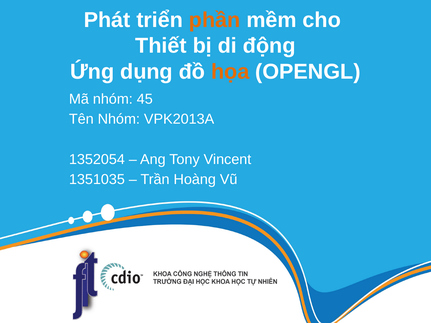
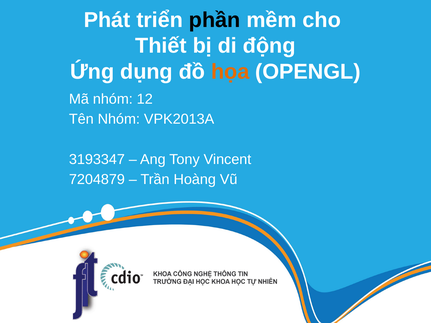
phần colour: orange -> black
45: 45 -> 12
1352054: 1352054 -> 3193347
1351035: 1351035 -> 7204879
